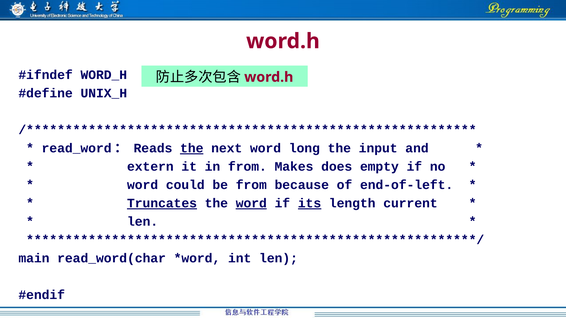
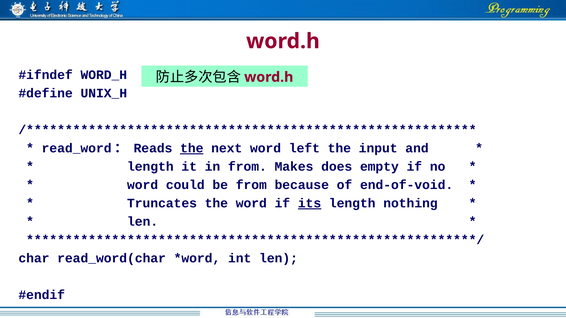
long: long -> left
extern at (150, 167): extern -> length
end-of-left: end-of-left -> end-of-void
Truncates underline: present -> none
word at (251, 203) underline: present -> none
current: current -> nothing
main: main -> char
